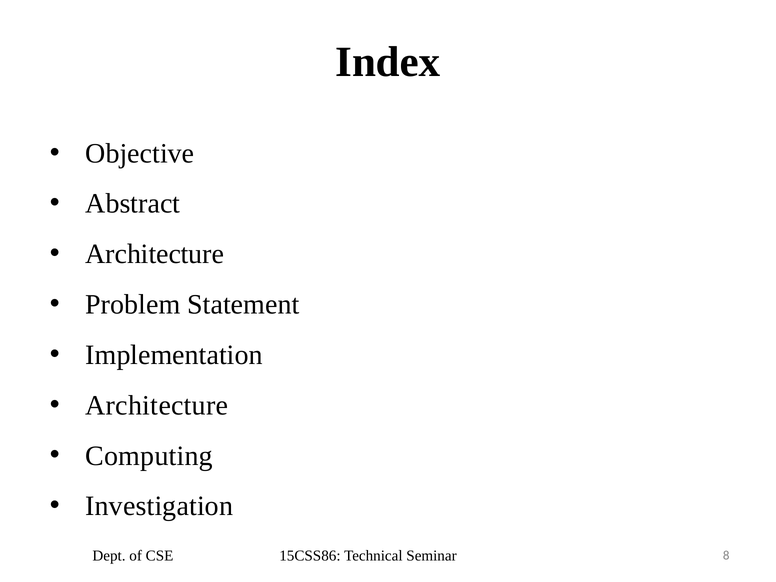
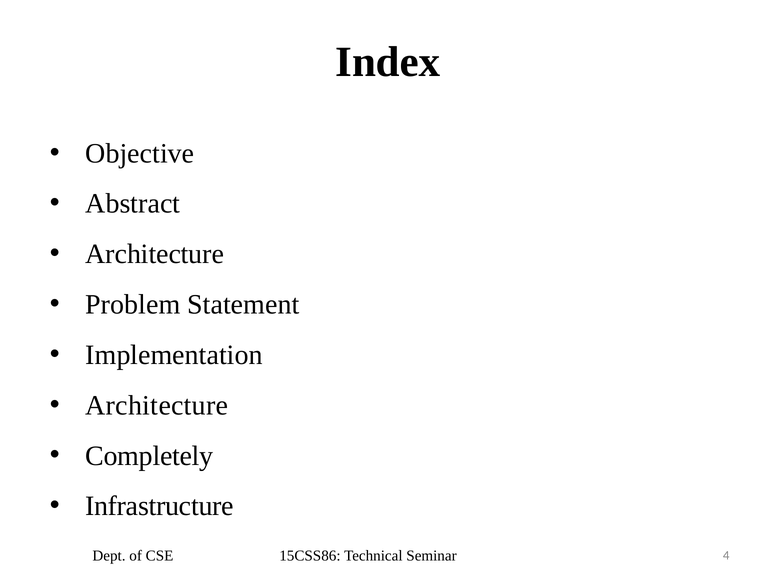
Computing: Computing -> Completely
Investigation: Investigation -> Infrastructure
8: 8 -> 4
